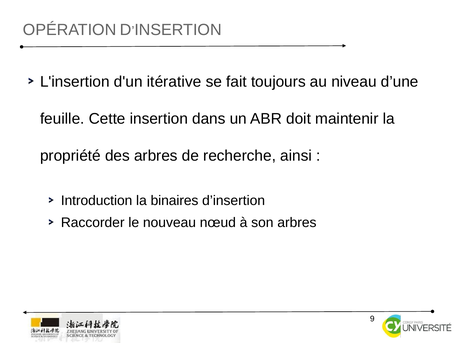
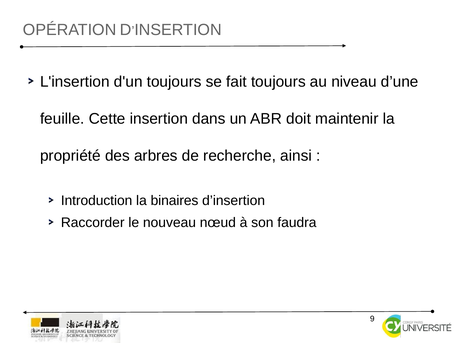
d'un itérative: itérative -> toujours
son arbres: arbres -> faudra
